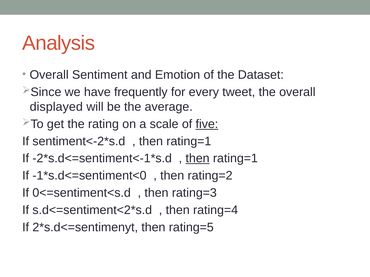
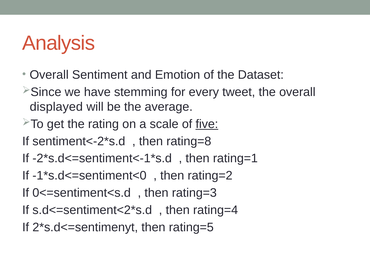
frequently: frequently -> stemming
rating=1 at (189, 141): rating=1 -> rating=8
then at (198, 159) underline: present -> none
